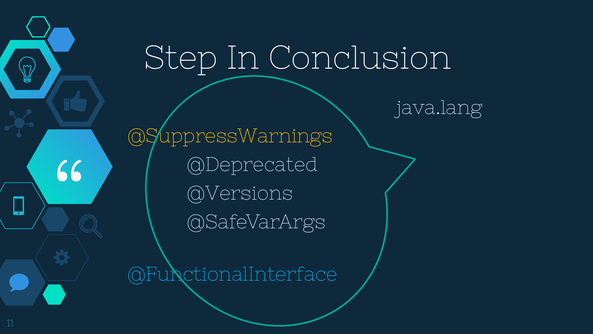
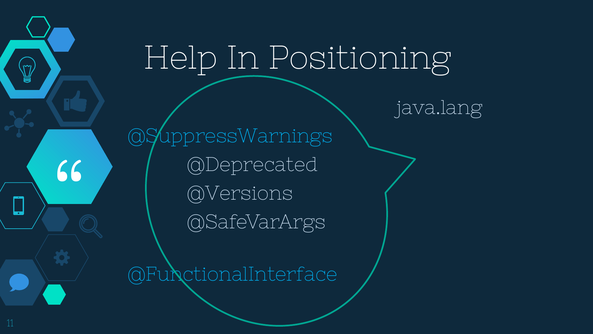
Step: Step -> Help
Conclusion: Conclusion -> Positioning
@SuppressWarnings colour: yellow -> light blue
